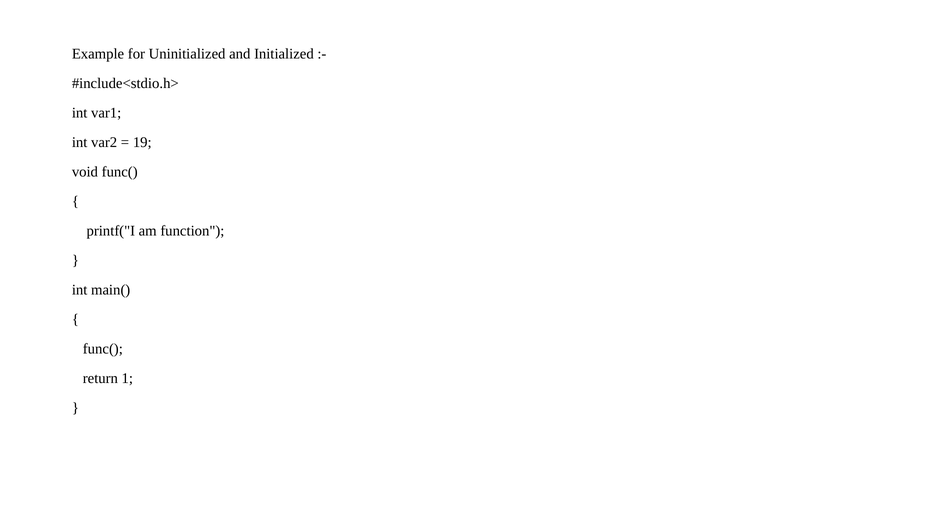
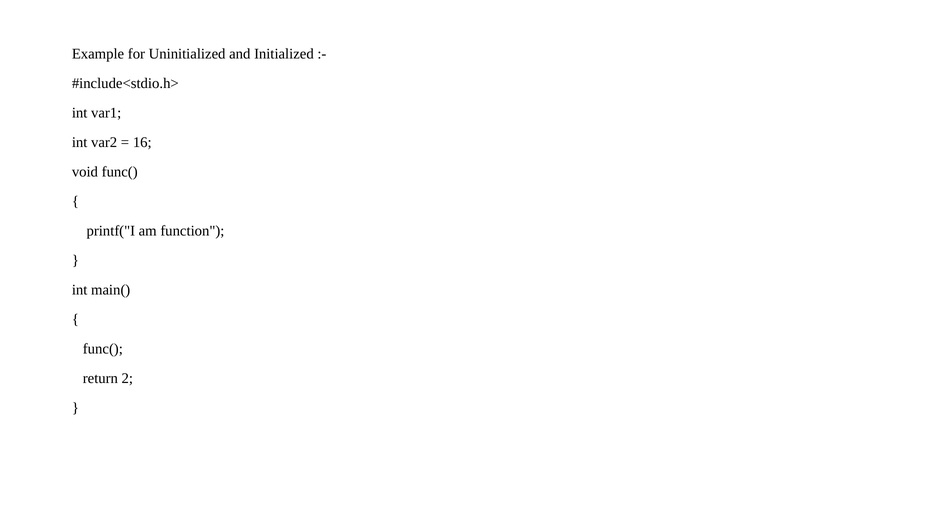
19: 19 -> 16
1: 1 -> 2
